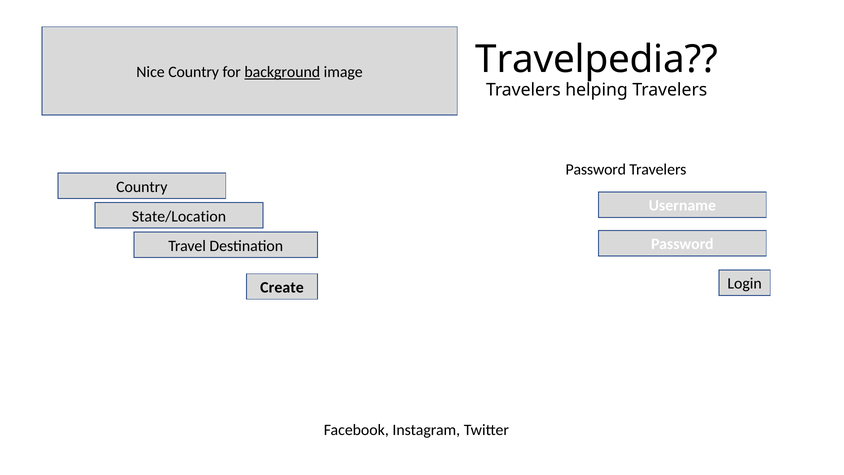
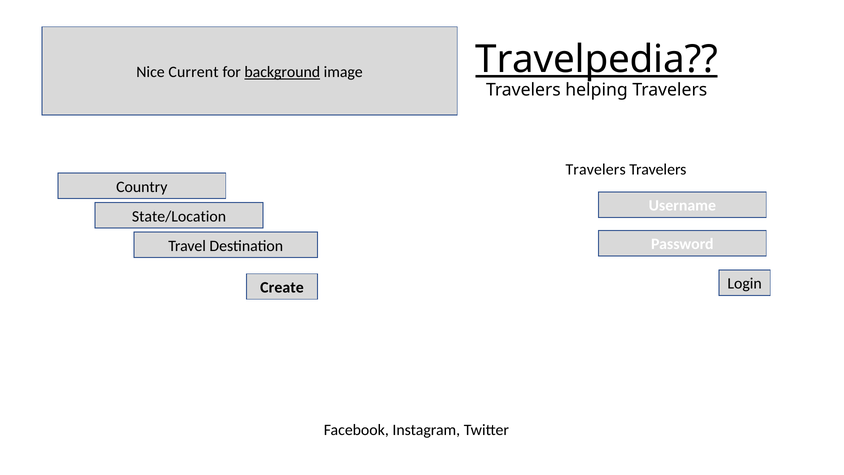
Travelpedia underline: none -> present
Nice Country: Country -> Current
Password at (596, 170): Password -> Travelers
